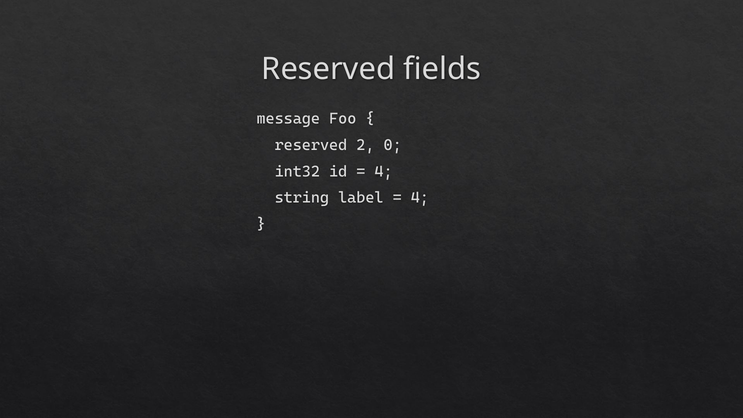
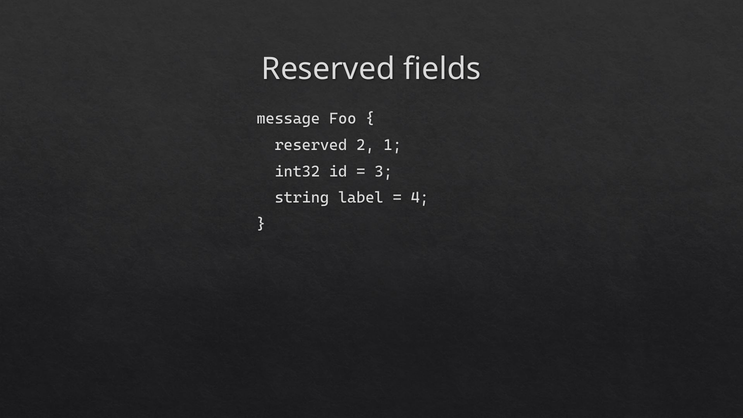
0: 0 -> 1
4 at (384, 171): 4 -> 3
